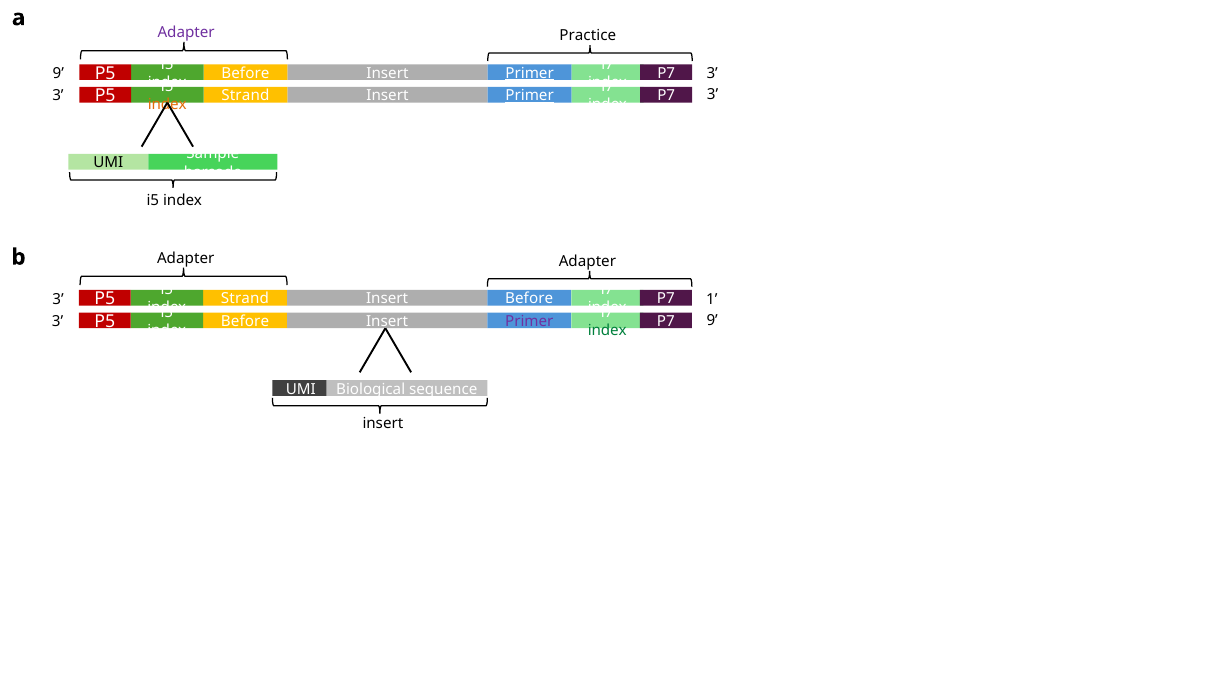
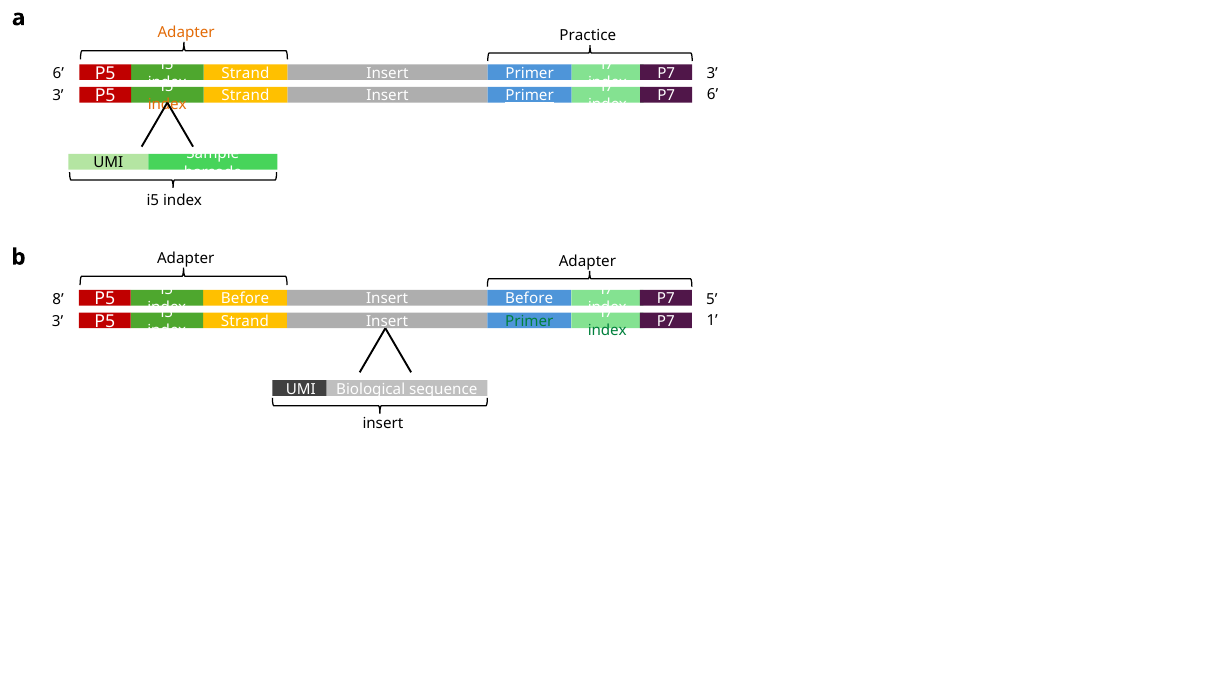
Adapter at (186, 33) colour: purple -> orange
Primer at (530, 73) underline: present -> none
Before at (245, 73): Before -> Strand
9 at (58, 74): 9 -> 6
3 3: 3 -> 6
Strand at (245, 299): Strand -> Before
3 at (58, 299): 3 -> 8
1: 1 -> 5
Primer at (529, 321) colour: purple -> green
3 9: 9 -> 1
Before at (245, 321): Before -> Strand
